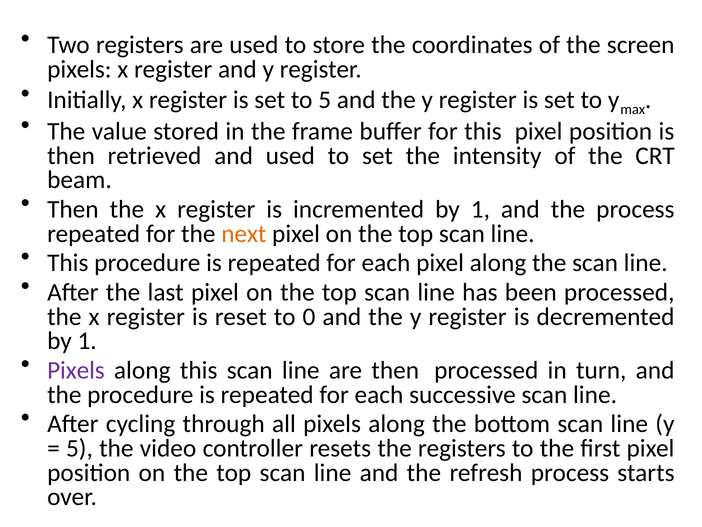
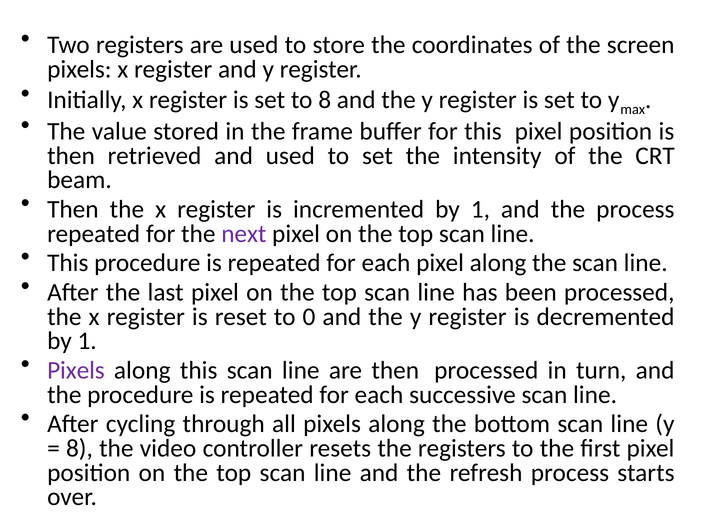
to 5: 5 -> 8
next colour: orange -> purple
5 at (79, 448): 5 -> 8
